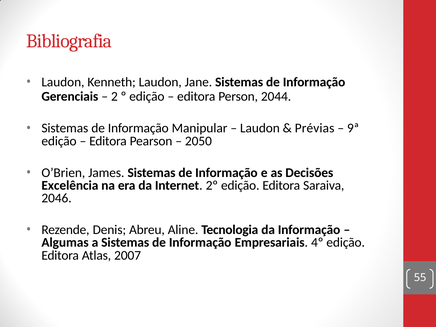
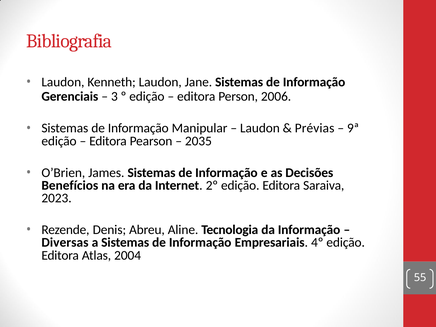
2: 2 -> 3
2044: 2044 -> 2006
2050: 2050 -> 2035
Excelência: Excelência -> Benefícios
2046: 2046 -> 2023
Algumas: Algumas -> Diversas
2007: 2007 -> 2004
